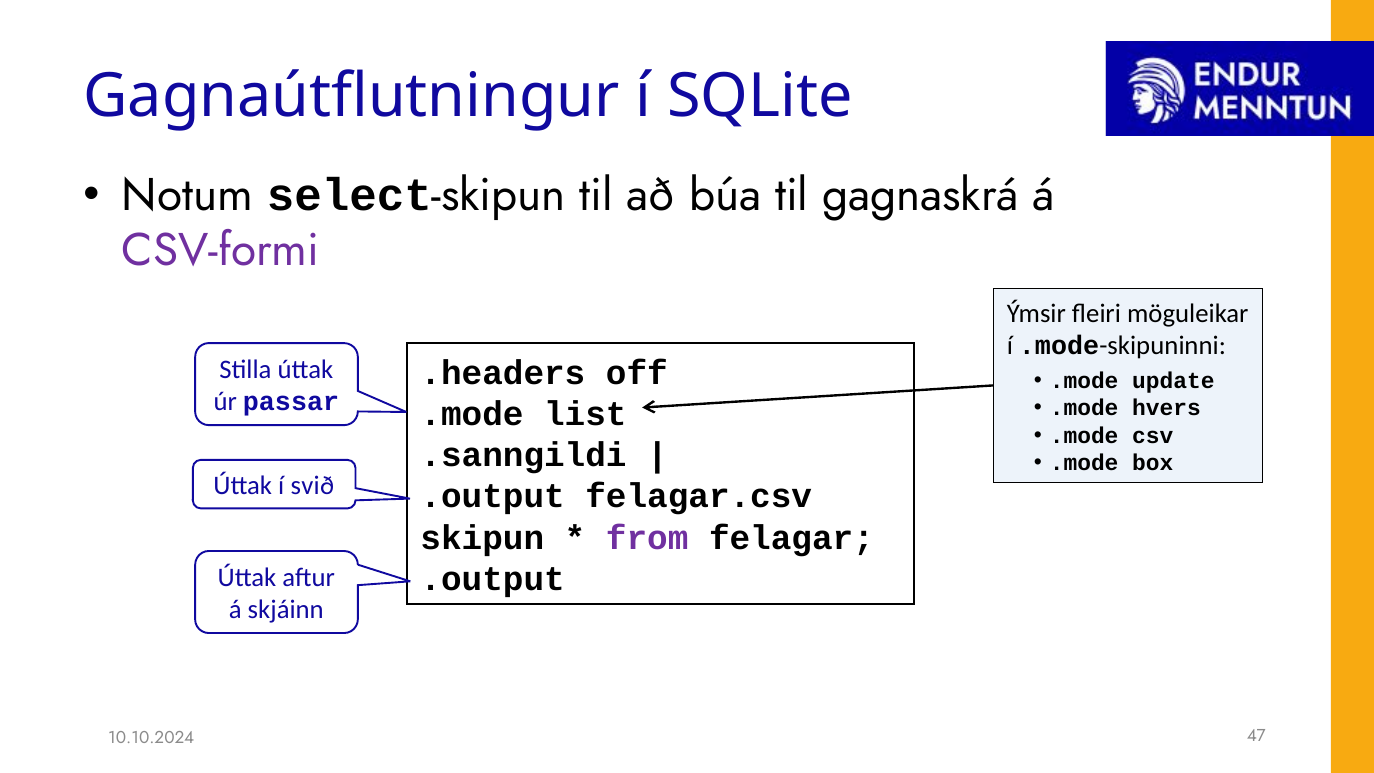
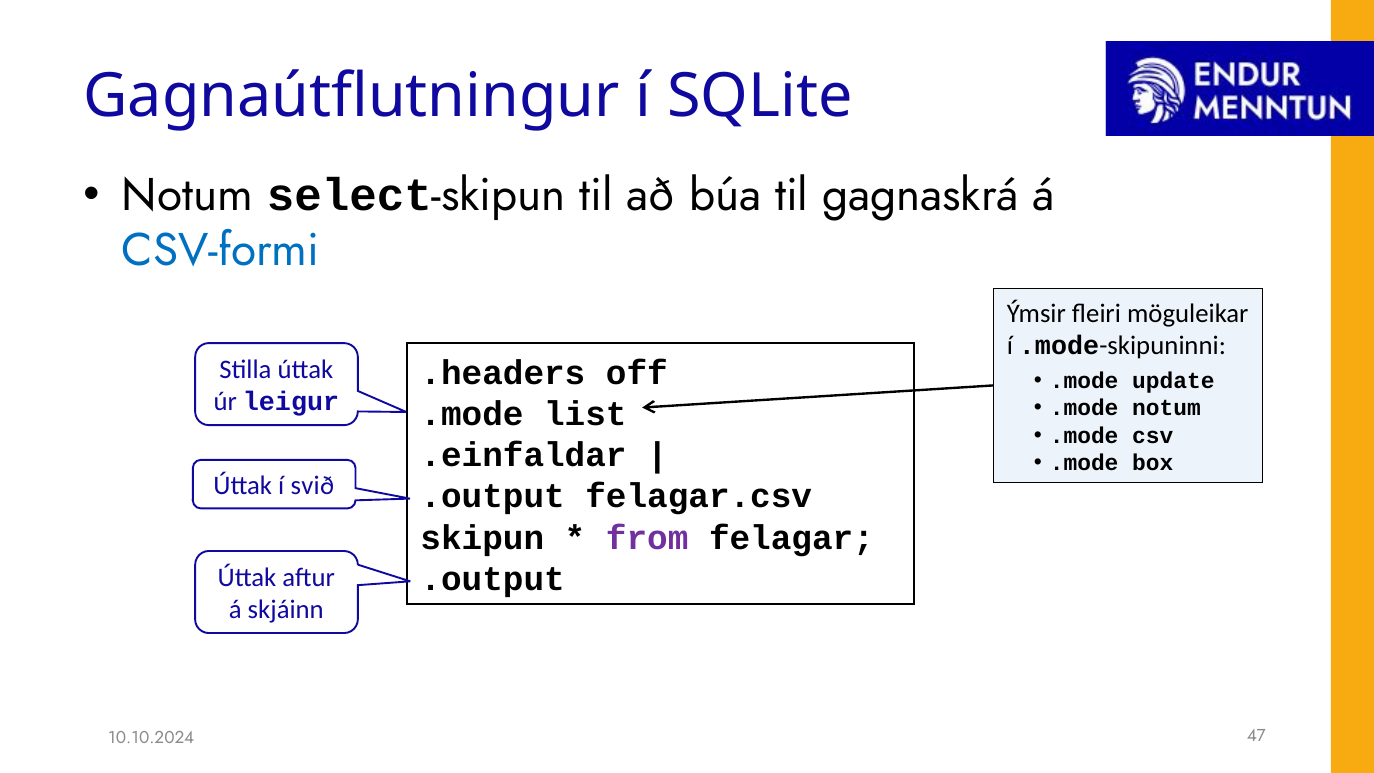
CSV-formi colour: purple -> blue
passar: passar -> leigur
.mode hvers: hvers -> notum
.sanngildi: .sanngildi -> .einfaldar
